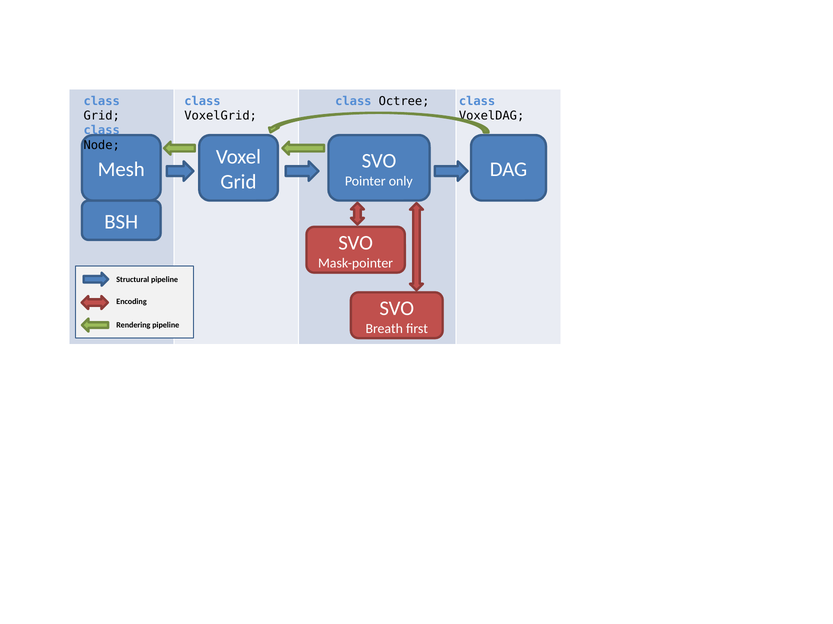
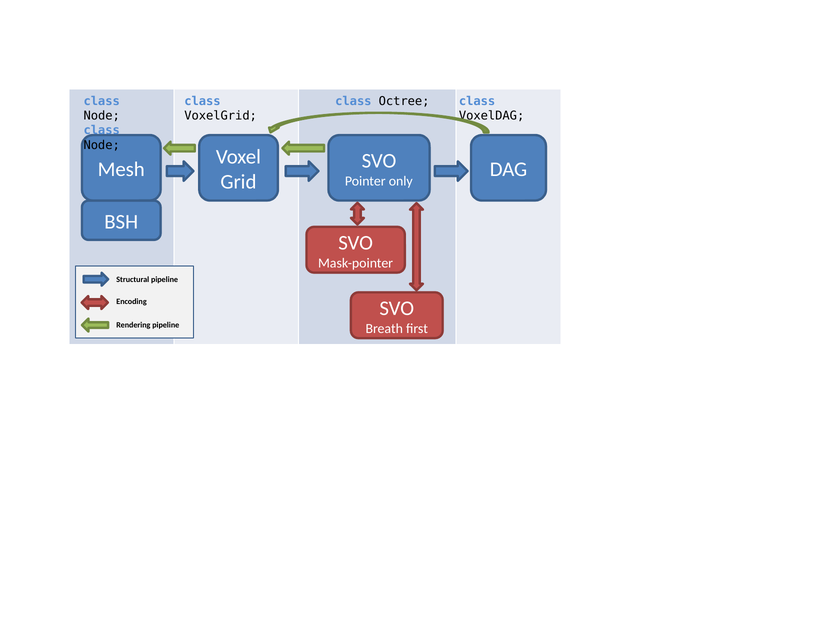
Grid at (102, 116): Grid -> Node
